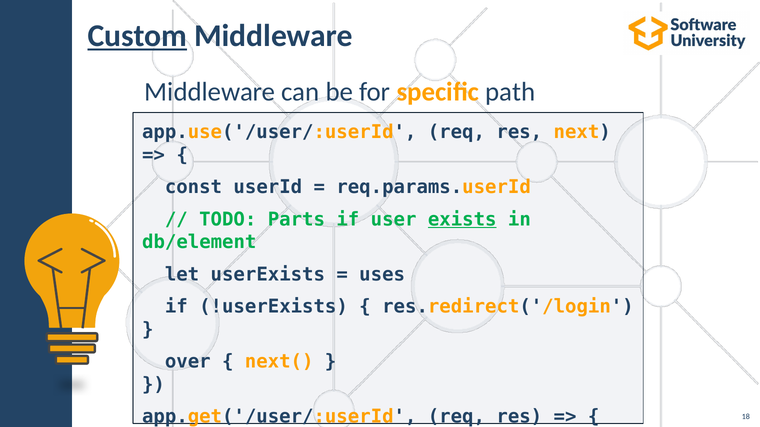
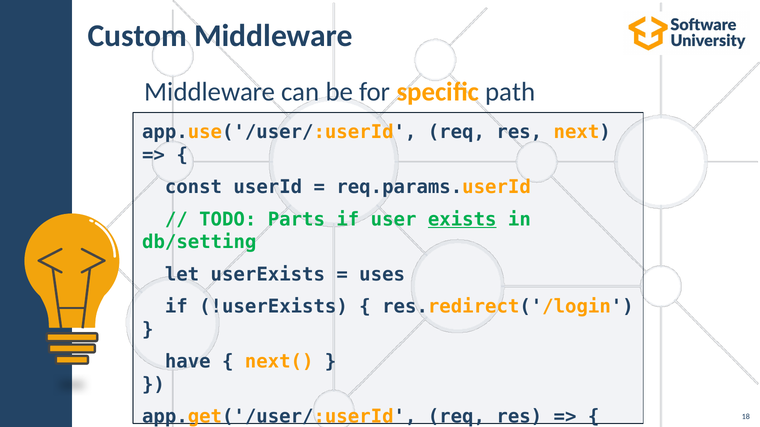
Custom underline: present -> none
db/element: db/element -> db/setting
over: over -> have
